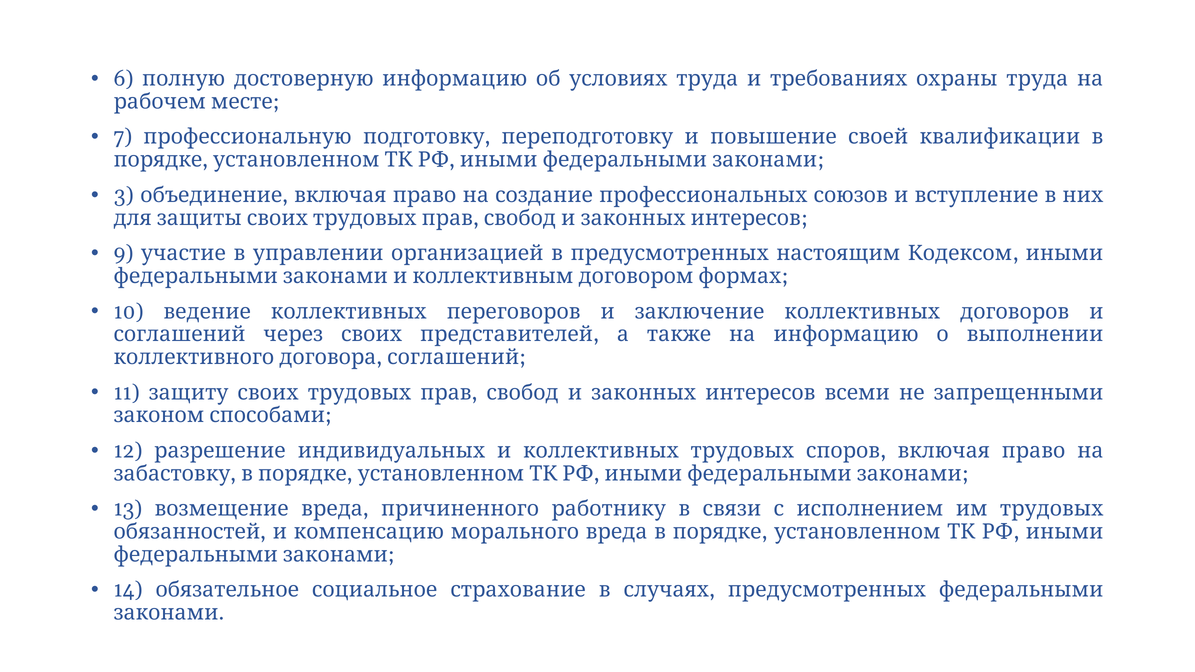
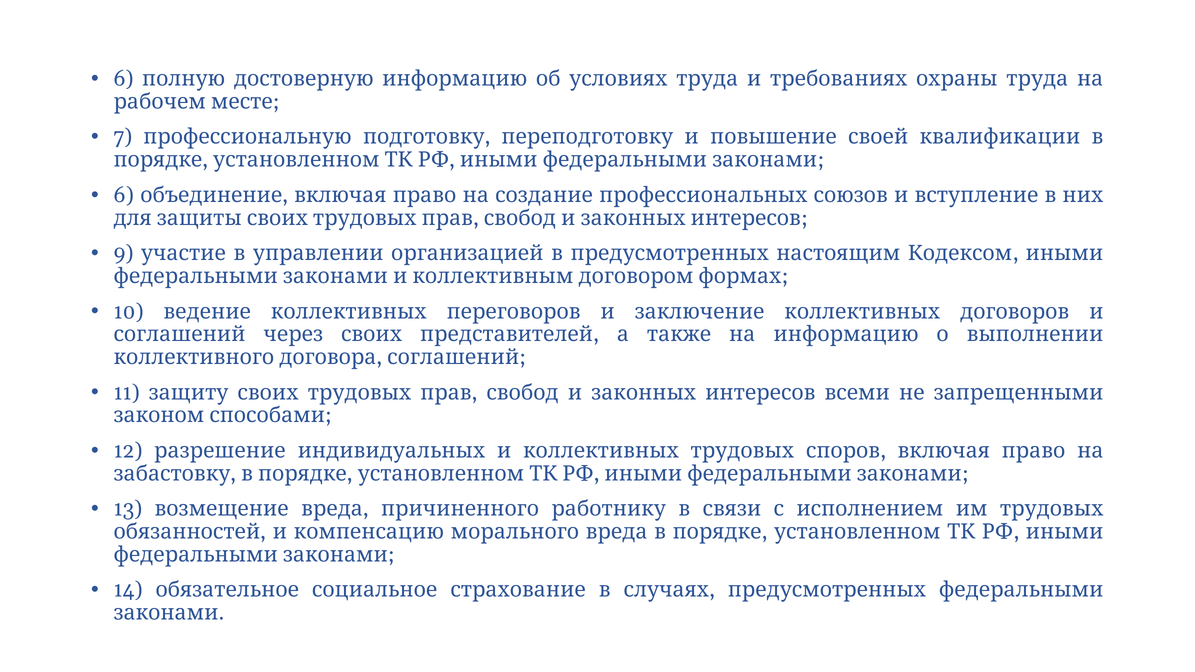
3 at (124, 195): 3 -> 6
